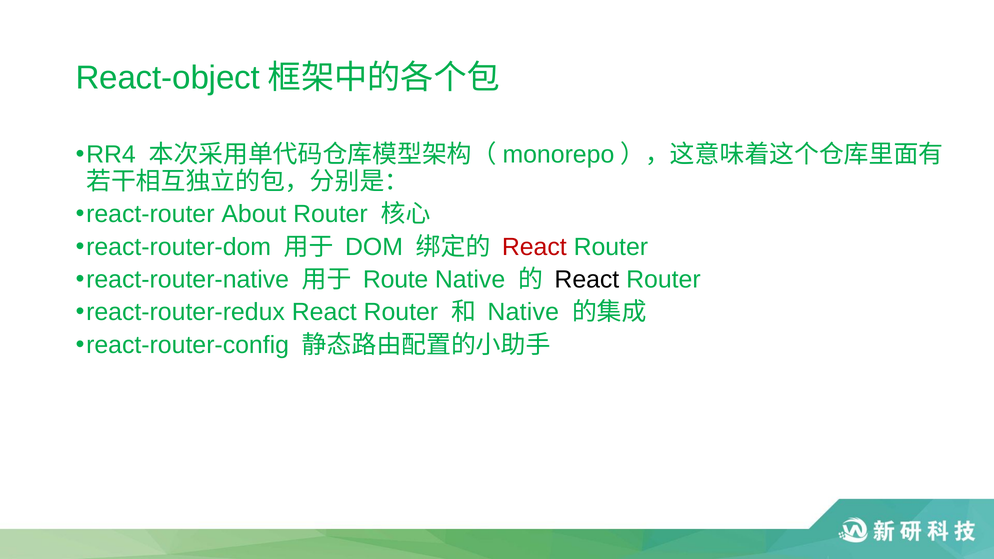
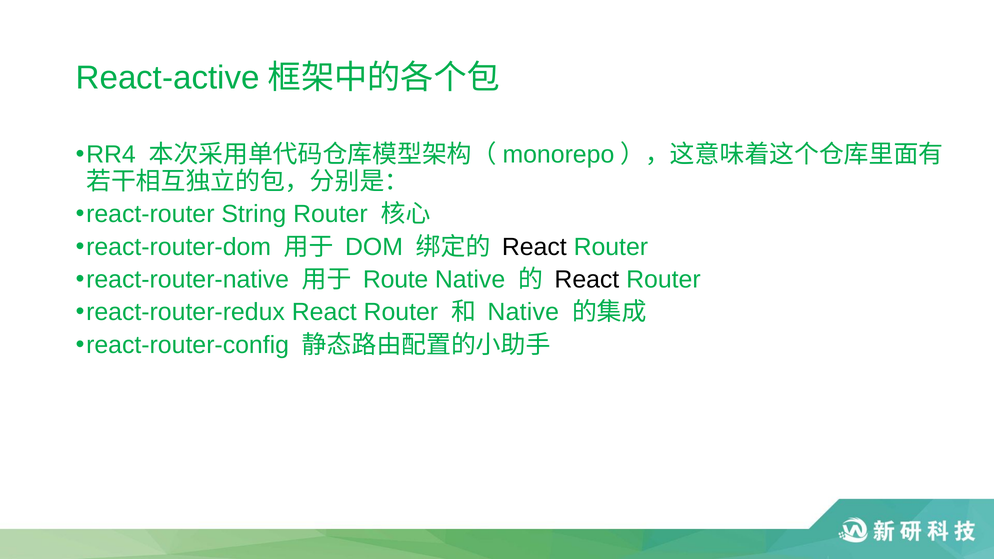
React-object: React-object -> React-active
About: About -> String
React at (534, 247) colour: red -> black
